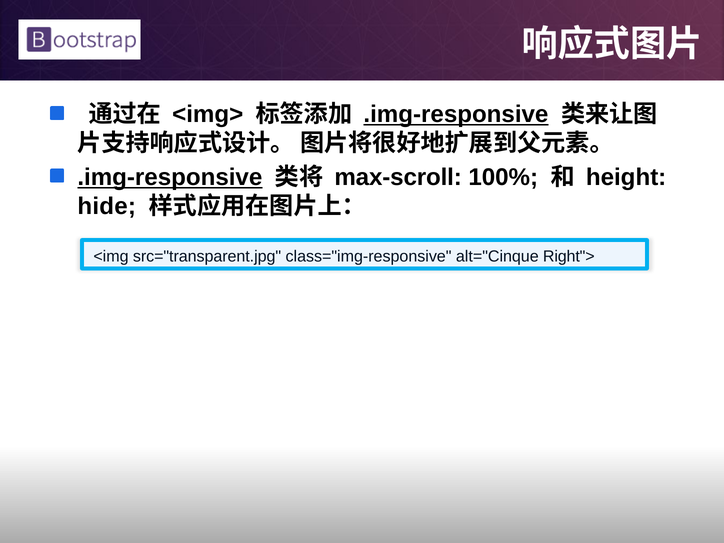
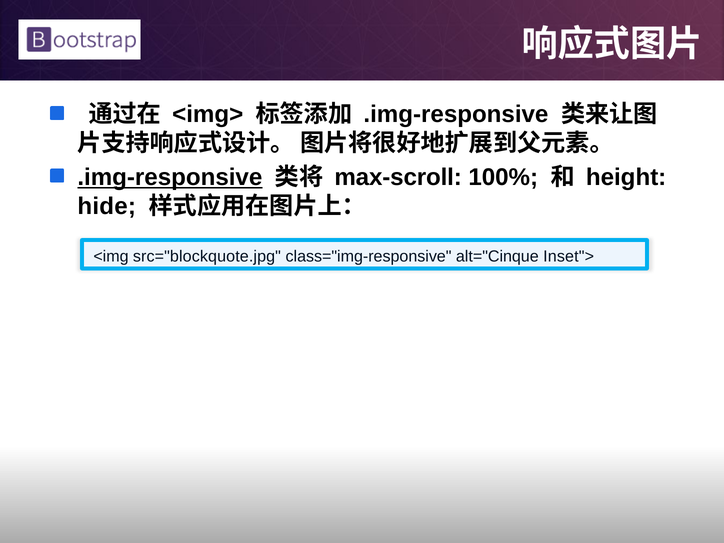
.img-responsive at (456, 115) underline: present -> none
src="transparent.jpg: src="transparent.jpg -> src="blockquote.jpg
Right">: Right"> -> Inset">
